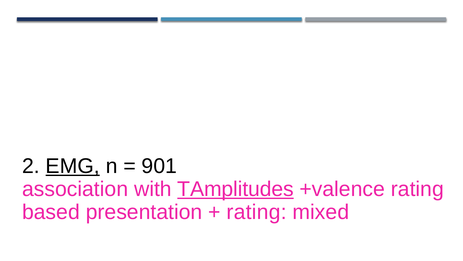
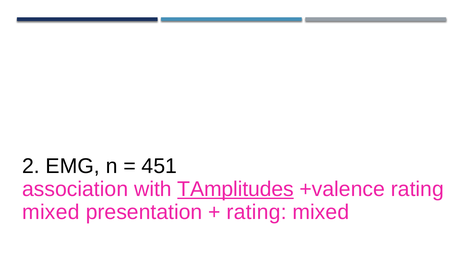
EMG underline: present -> none
901: 901 -> 451
based at (51, 212): based -> mixed
